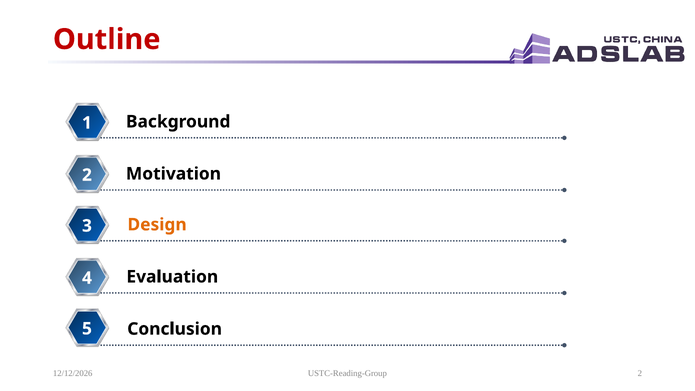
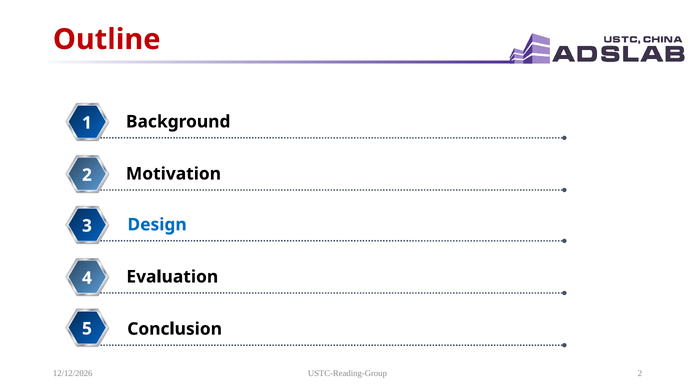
Design colour: orange -> blue
